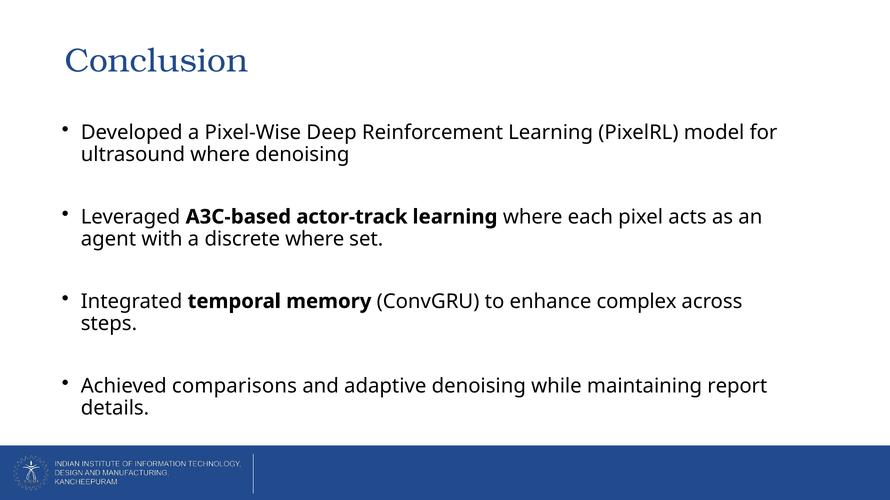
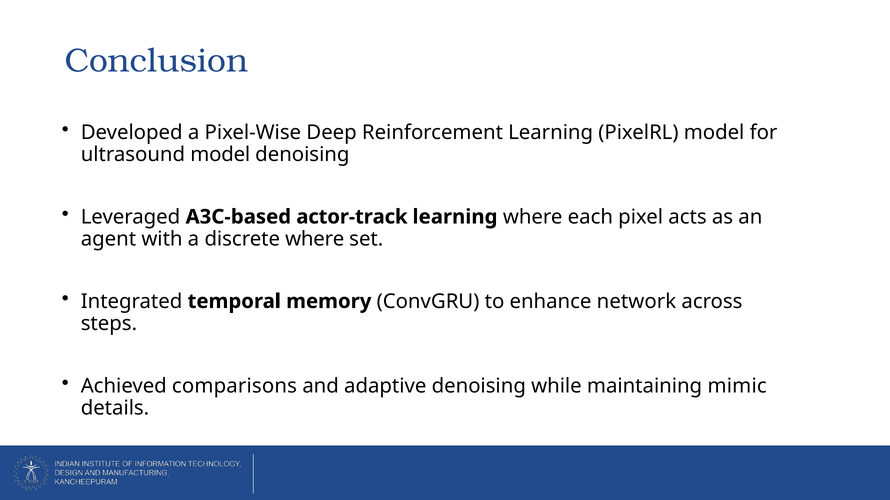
ultrasound where: where -> model
complex: complex -> network
report: report -> mimic
